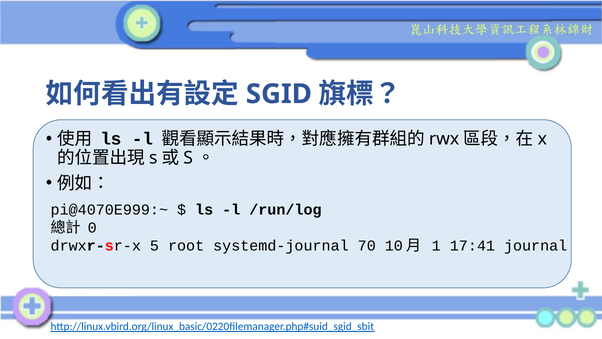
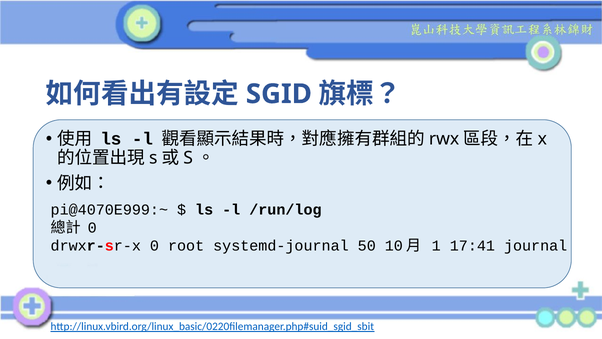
drwxr-sr-x 5: 5 -> 0
70: 70 -> 50
